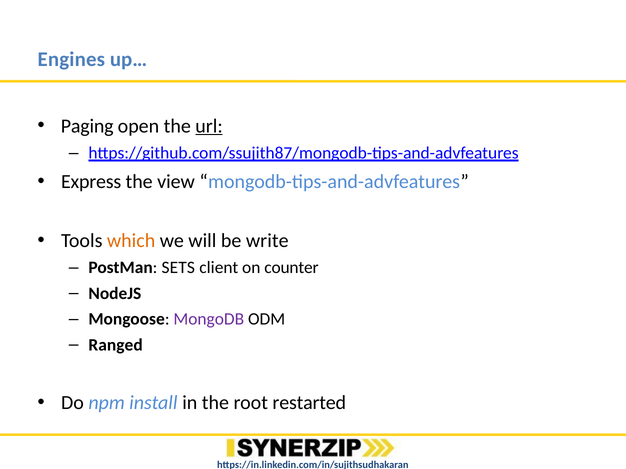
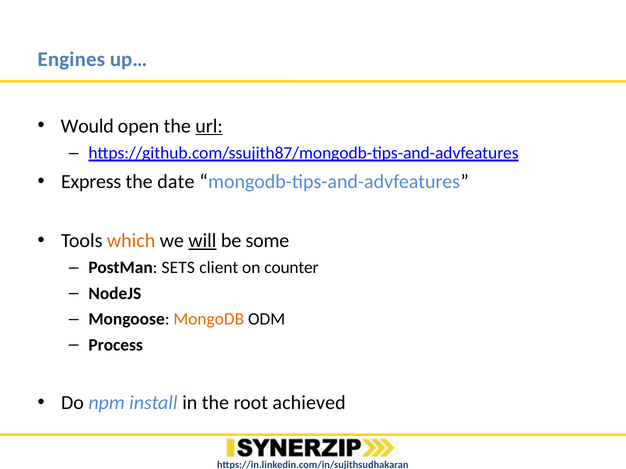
Paging: Paging -> Would
view: view -> date
will underline: none -> present
write: write -> some
MongoDB colour: purple -> orange
Ranged: Ranged -> Process
restarted: restarted -> achieved
